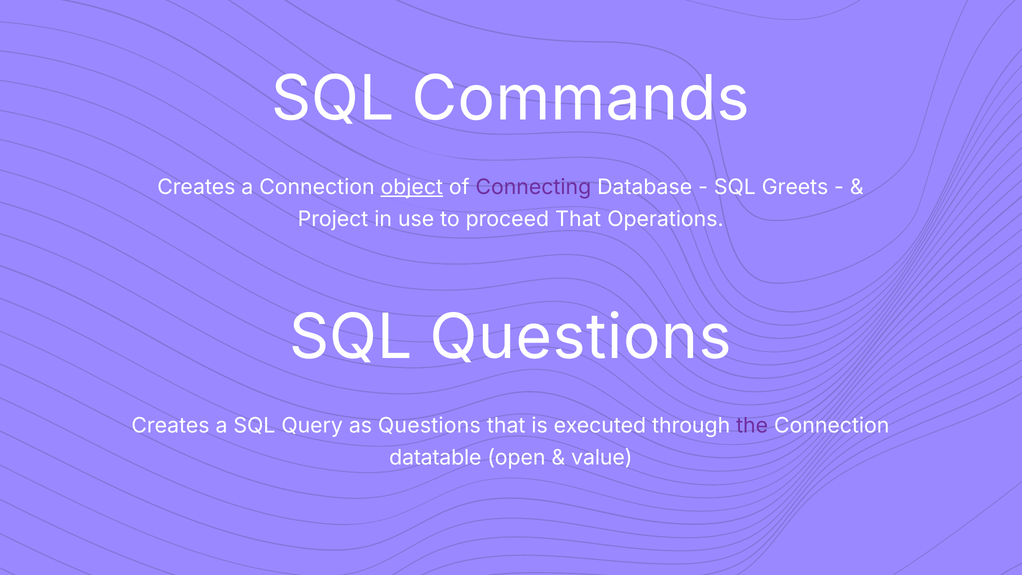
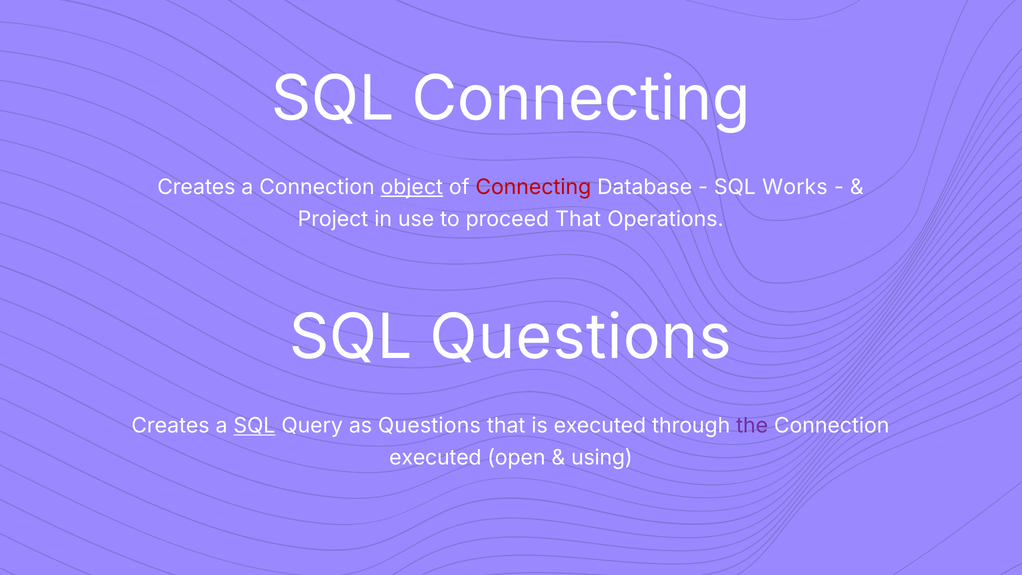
SQL Commands: Commands -> Connecting
Connecting at (533, 187) colour: purple -> red
Greets: Greets -> Works
SQL at (254, 426) underline: none -> present
datatable at (435, 458): datatable -> executed
value: value -> using
